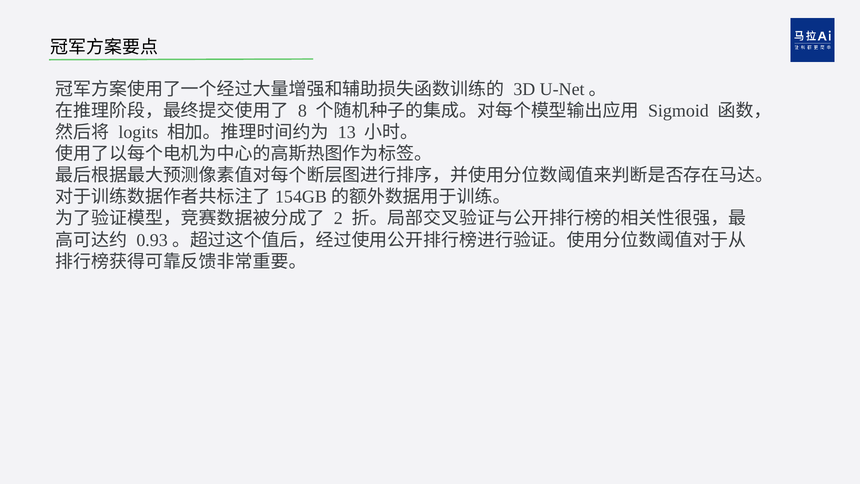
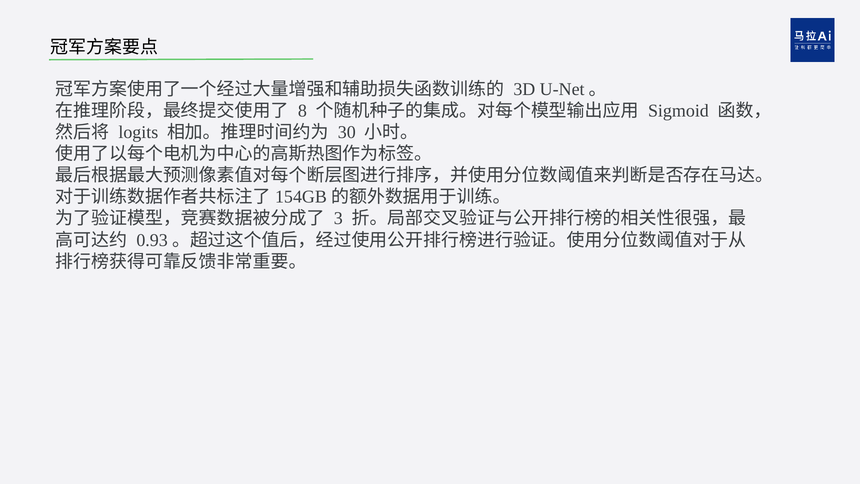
13: 13 -> 30
2: 2 -> 3
